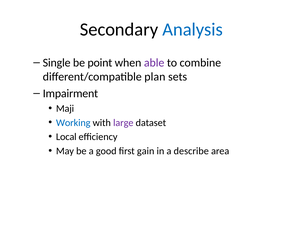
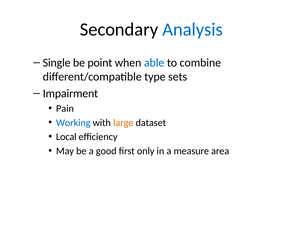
able colour: purple -> blue
plan: plan -> type
Maji: Maji -> Pain
large colour: purple -> orange
gain: gain -> only
describe: describe -> measure
